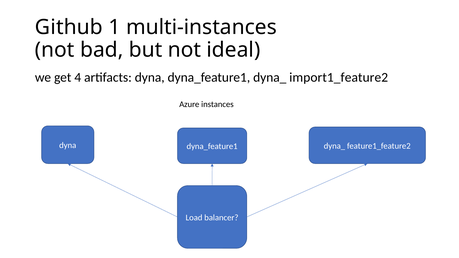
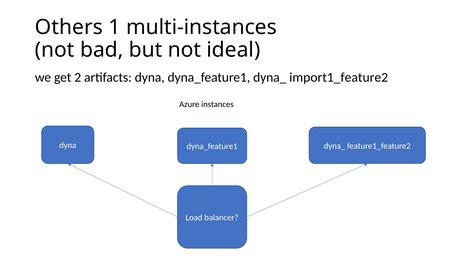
Github: Github -> Others
4: 4 -> 2
